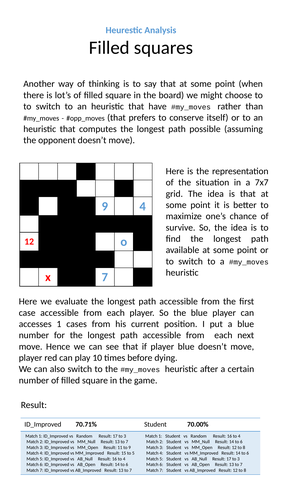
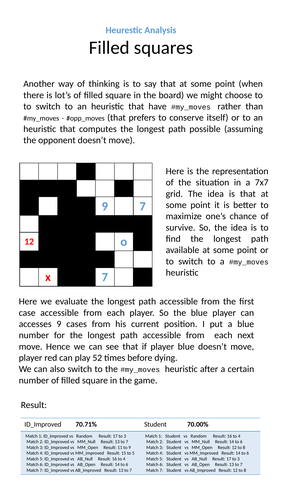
9 4: 4 -> 7
accesses 1: 1 -> 9
10: 10 -> 52
